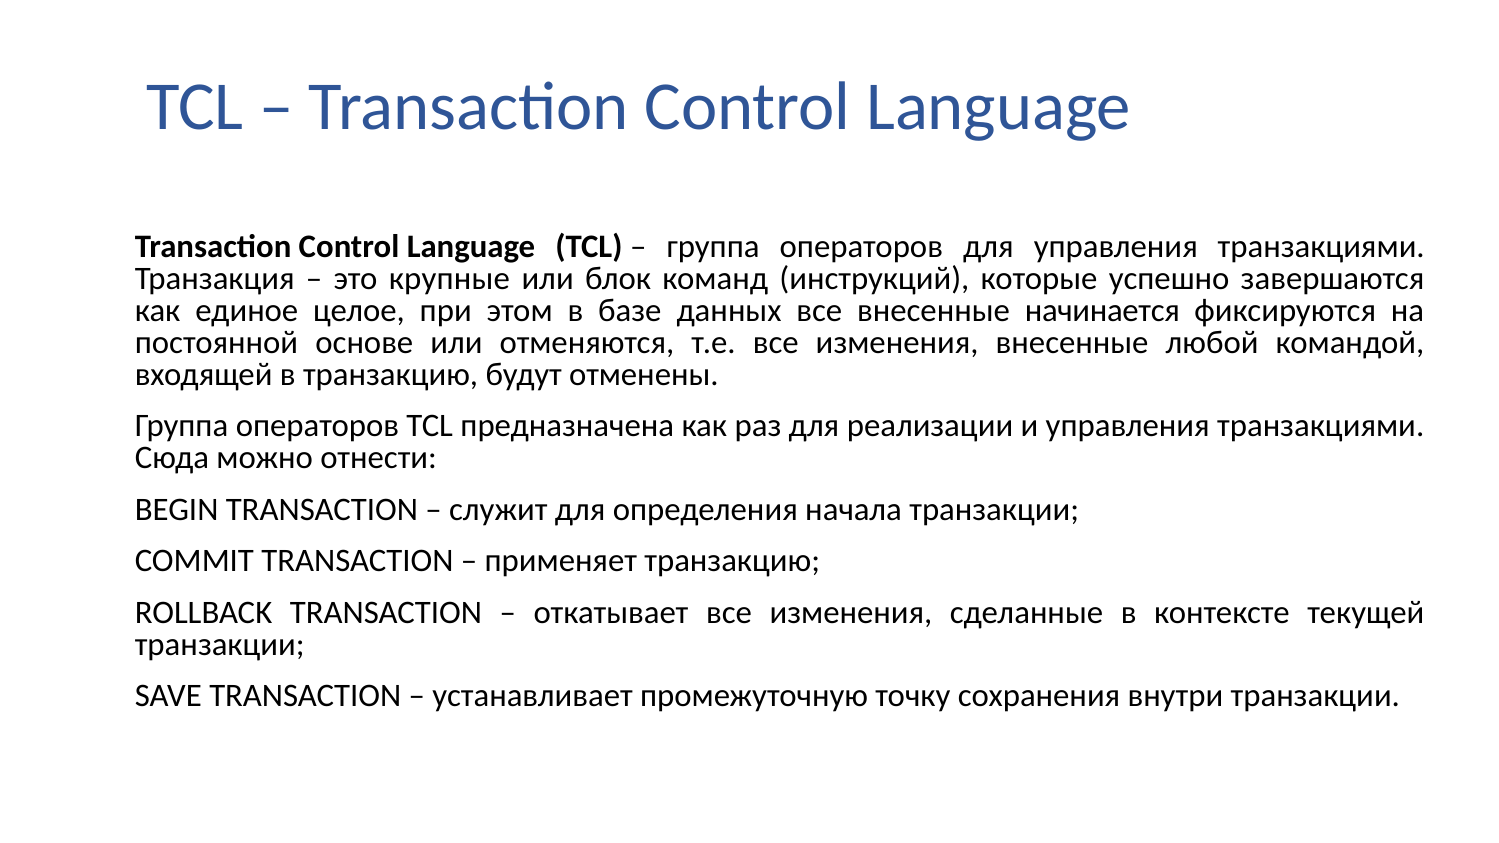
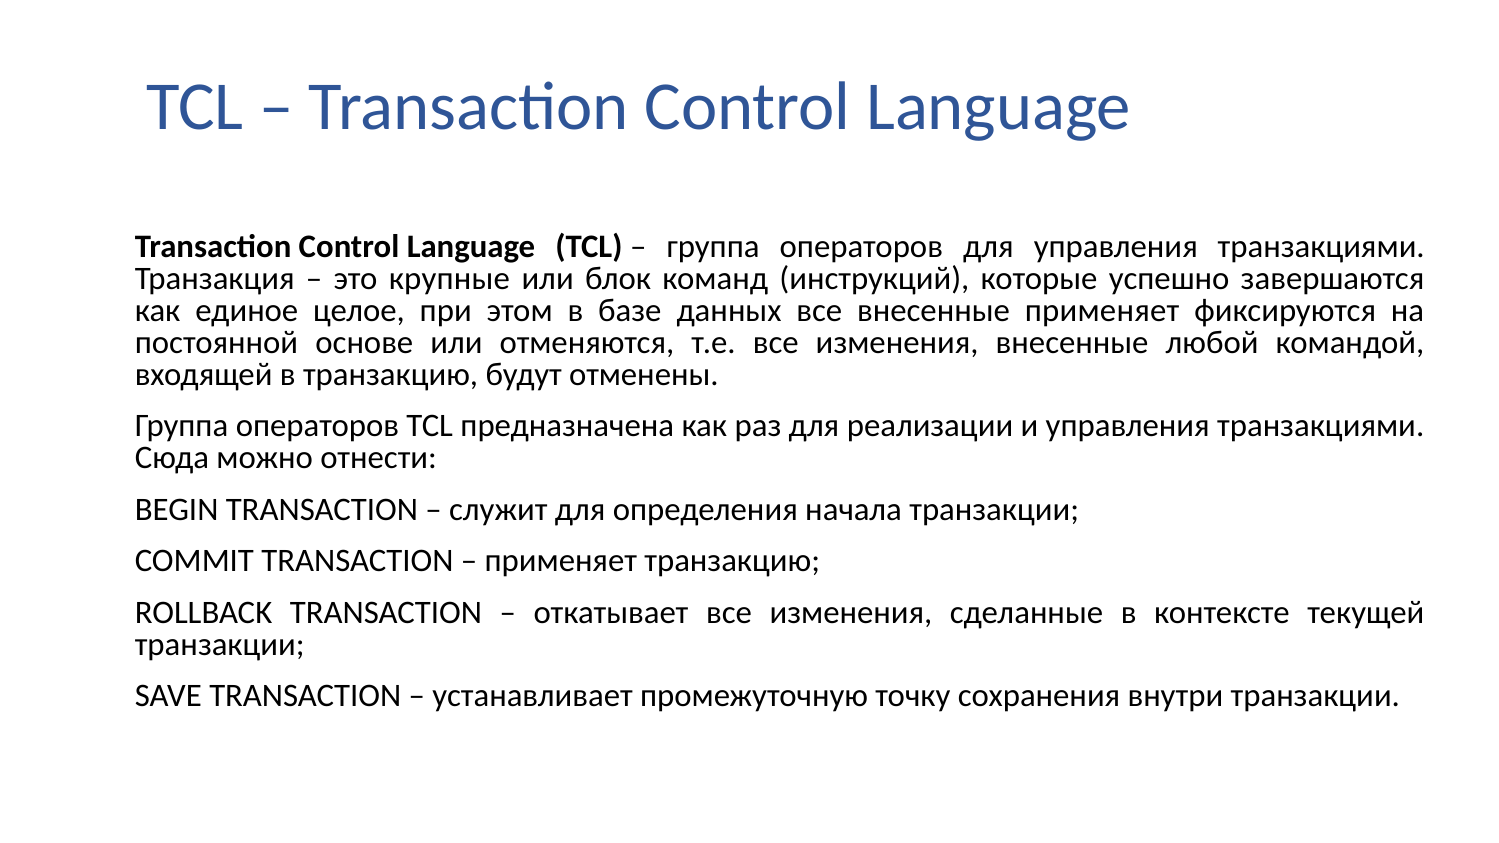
внесенные начинается: начинается -> применяет
